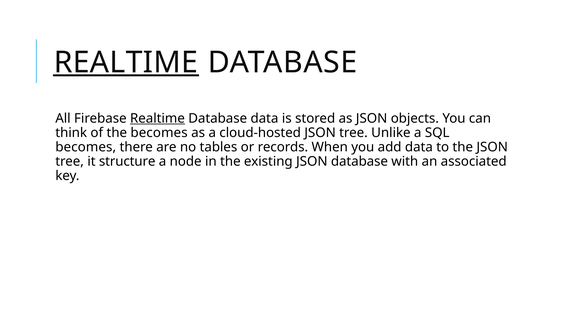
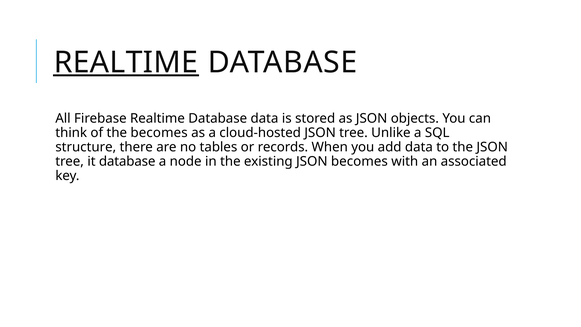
Realtime at (157, 118) underline: present -> none
becomes at (86, 147): becomes -> structure
it structure: structure -> database
JSON database: database -> becomes
